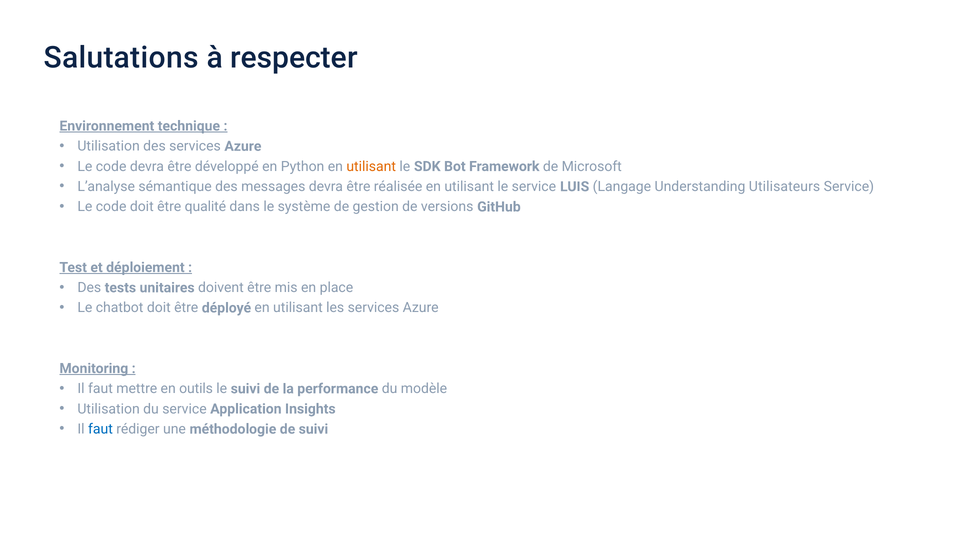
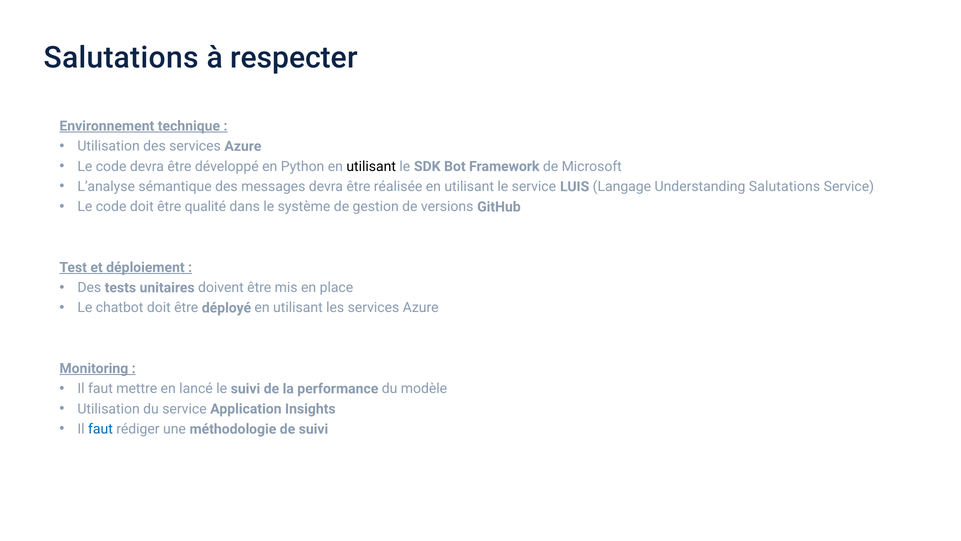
utilisant at (371, 166) colour: orange -> black
Understanding Utilisateurs: Utilisateurs -> Salutations
outils: outils -> lancé
